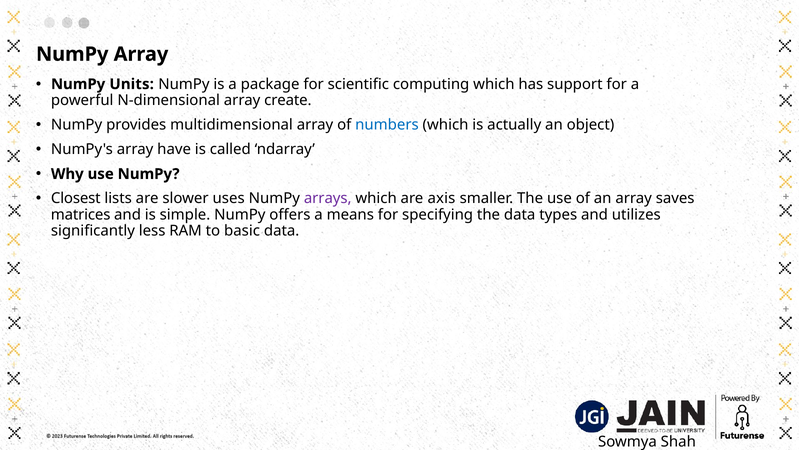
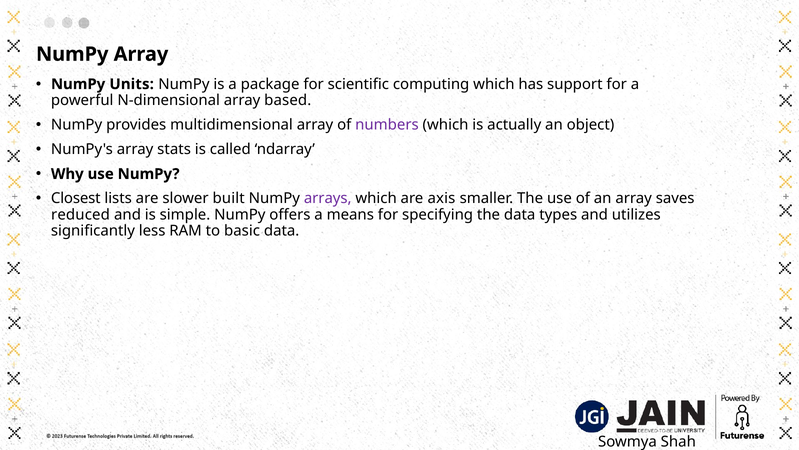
create: create -> based
numbers colour: blue -> purple
have: have -> stats
uses: uses -> built
matrices: matrices -> reduced
